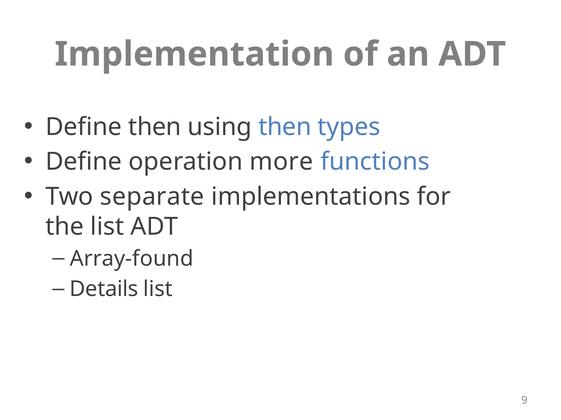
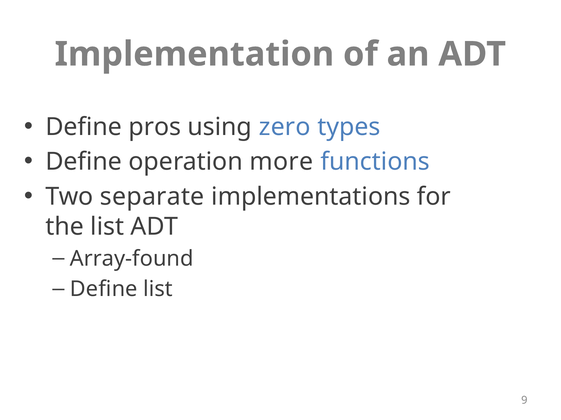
Define then: then -> pros
using then: then -> zero
Details at (104, 290): Details -> Define
